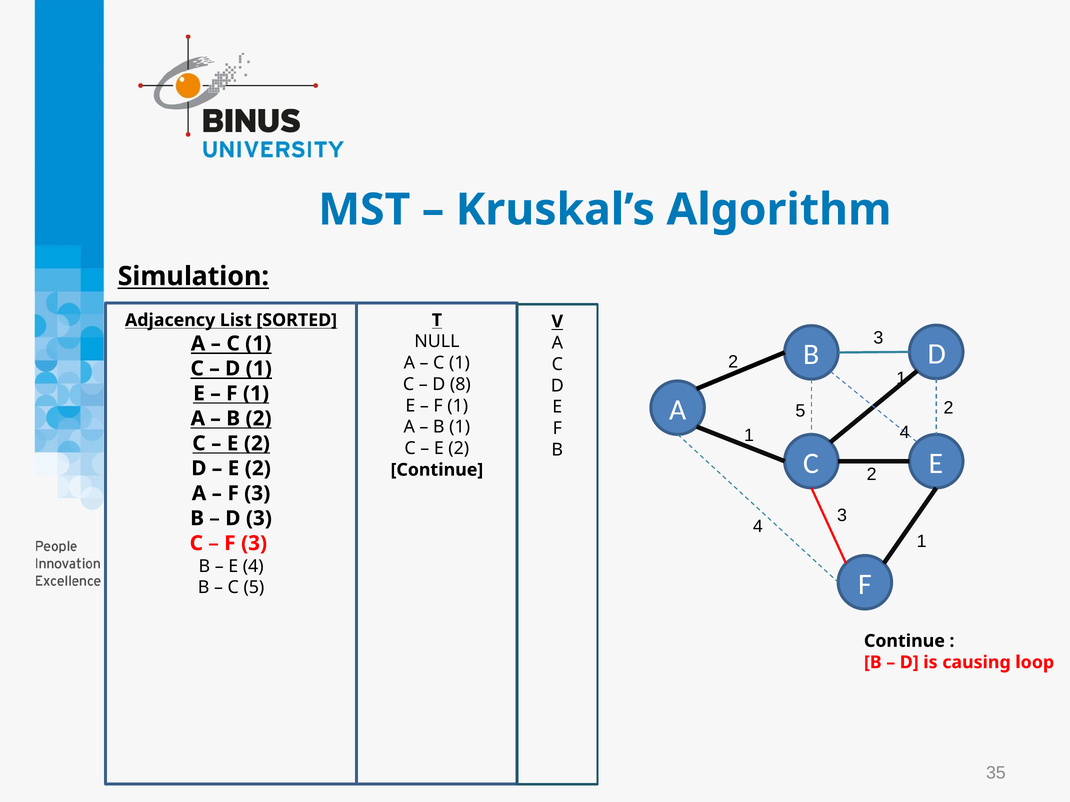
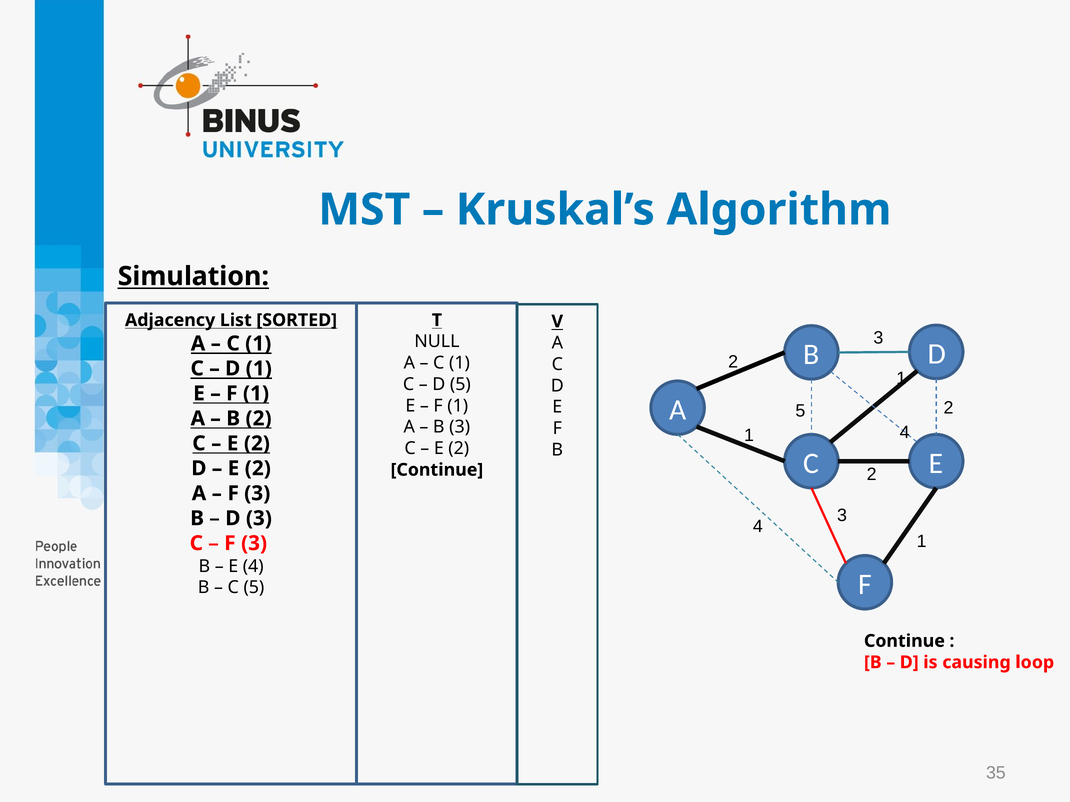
D 8: 8 -> 5
B 1: 1 -> 3
